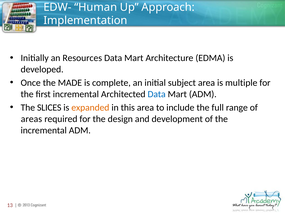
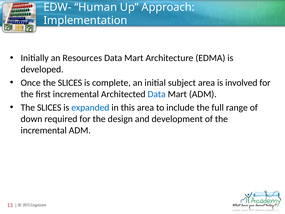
Once the MADE: MADE -> SLICES
multiple: multiple -> involved
expanded colour: orange -> blue
areas: areas -> down
